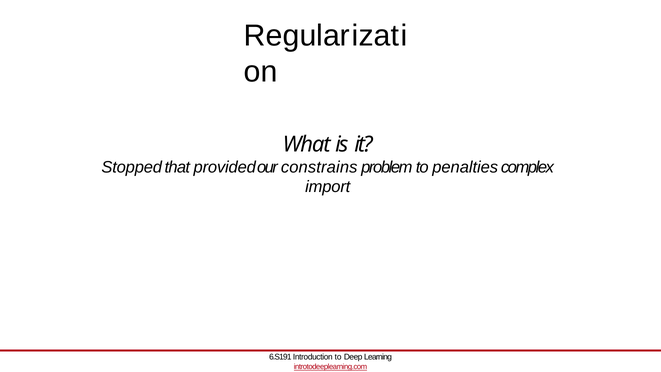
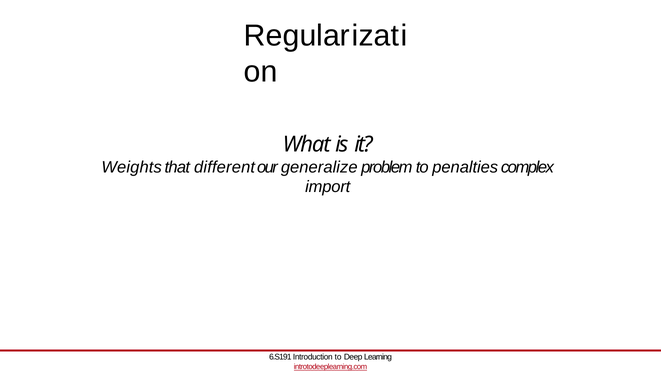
Stopped: Stopped -> Weights
provided: provided -> different
constrains: constrains -> generalize
